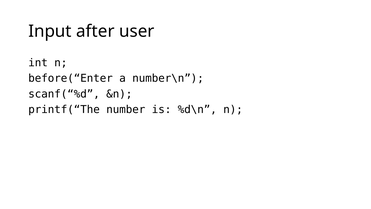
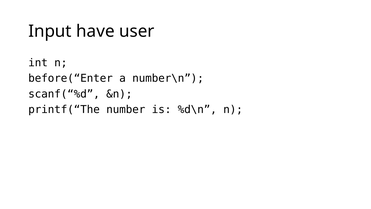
after: after -> have
